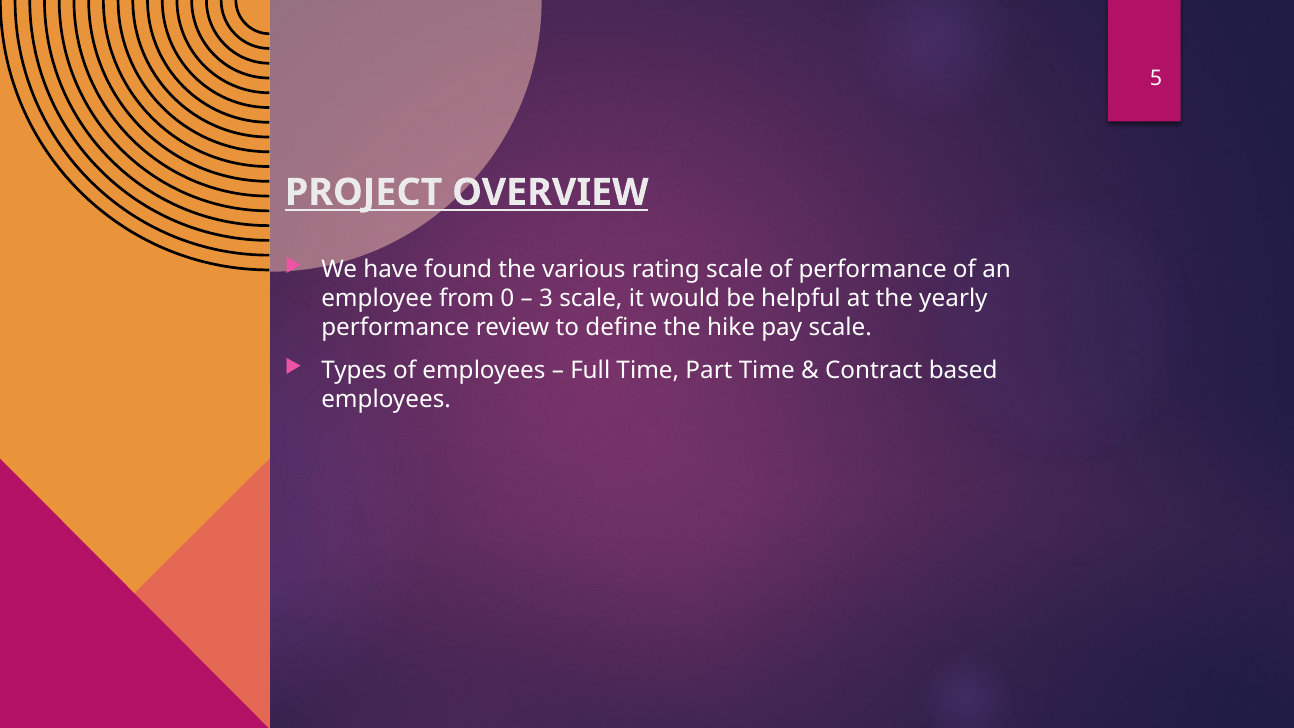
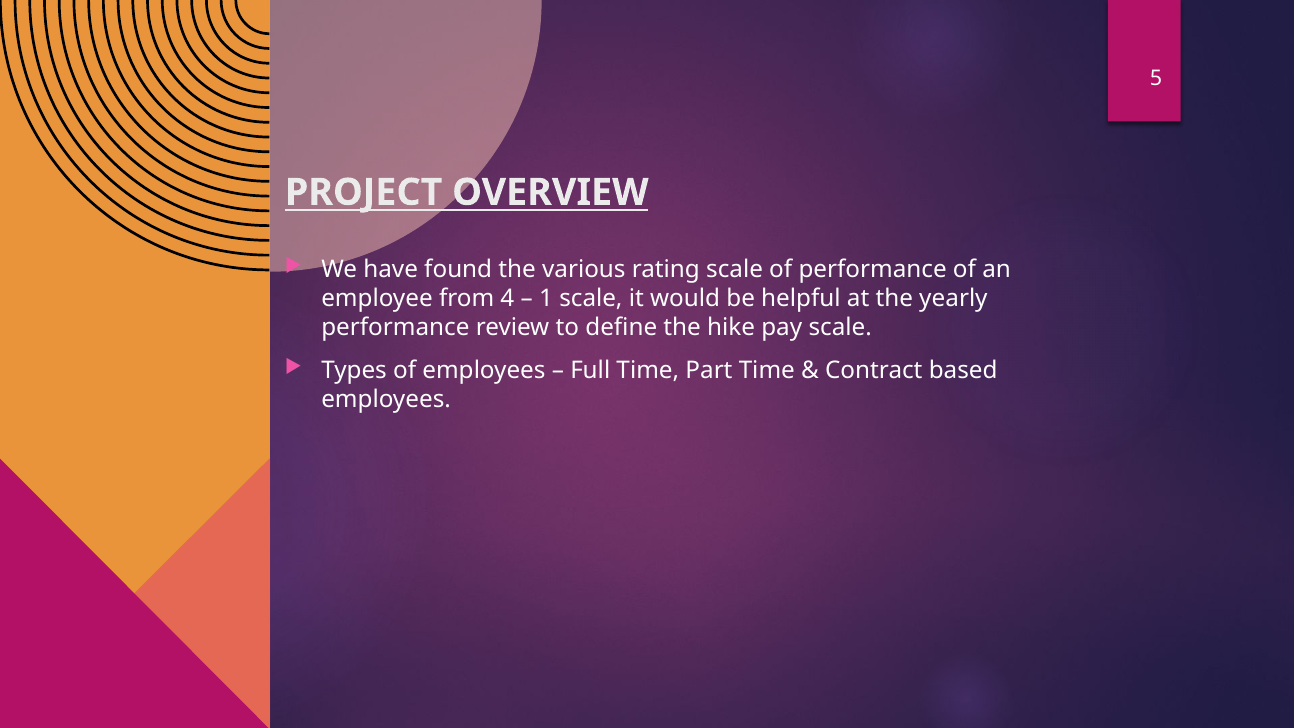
0: 0 -> 4
3: 3 -> 1
